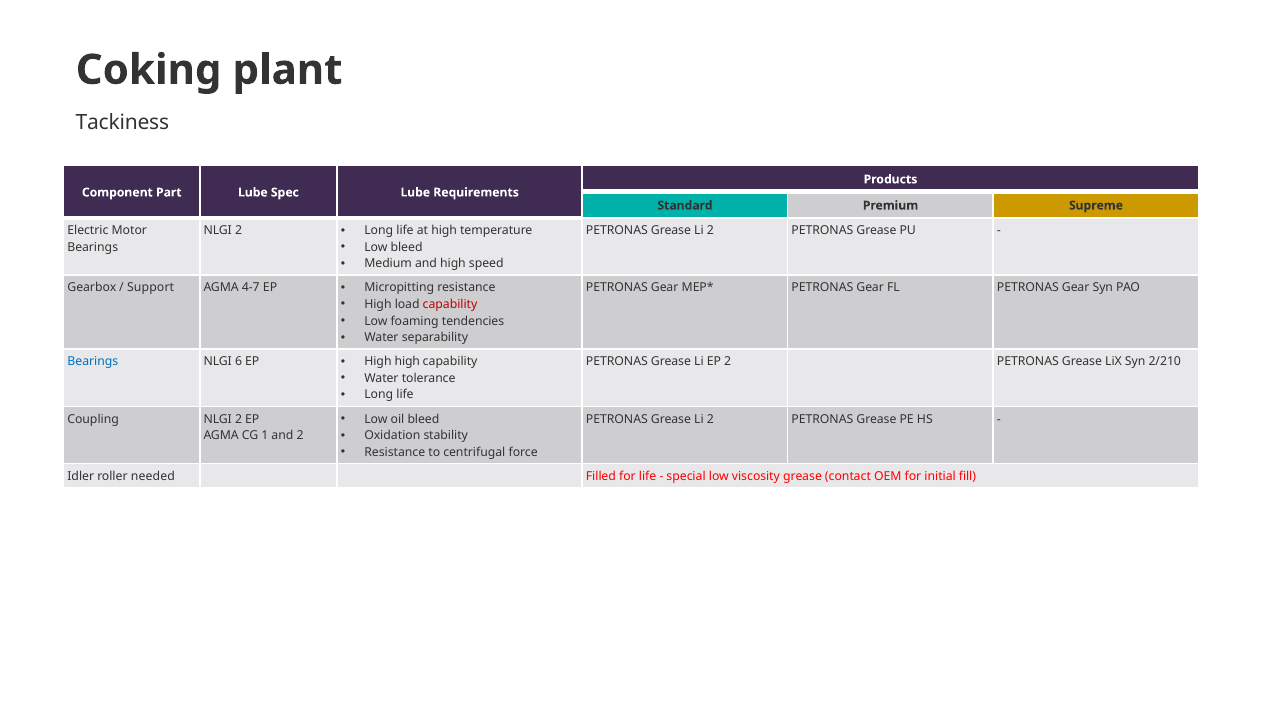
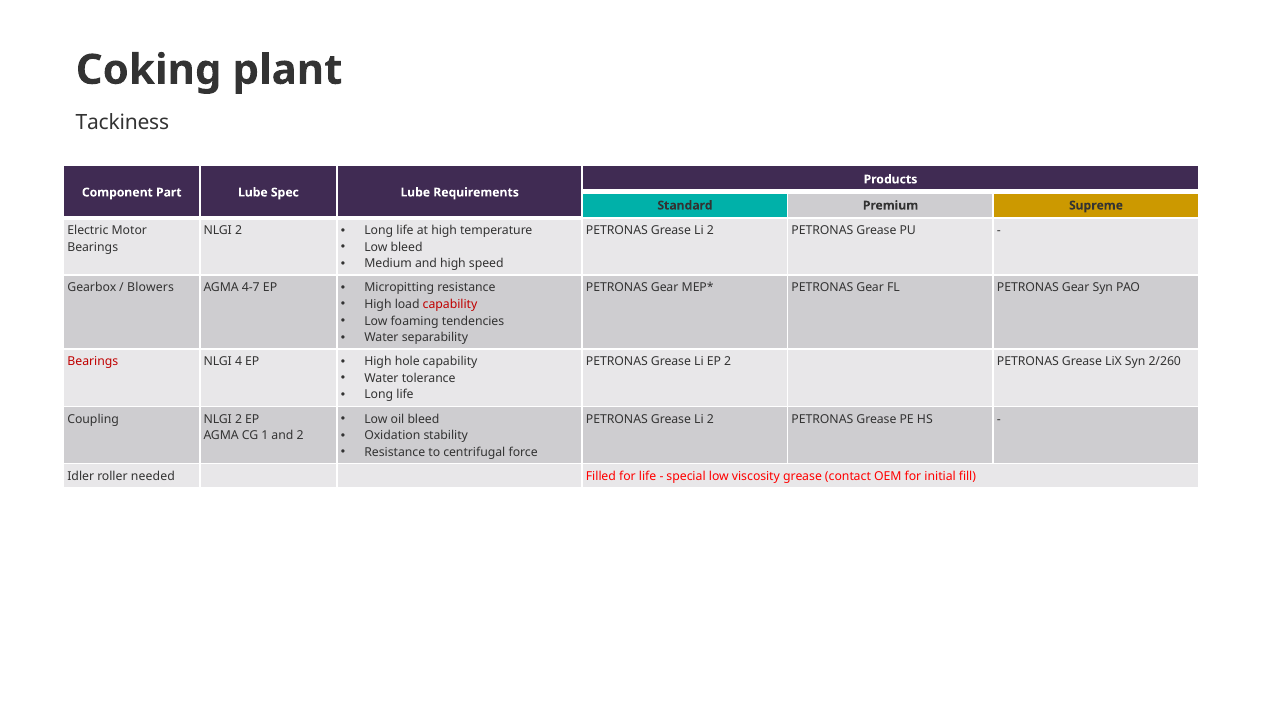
Support: Support -> Blowers
Bearings at (93, 362) colour: blue -> red
6: 6 -> 4
High high: high -> hole
2/210: 2/210 -> 2/260
